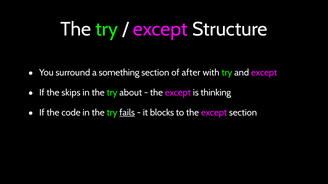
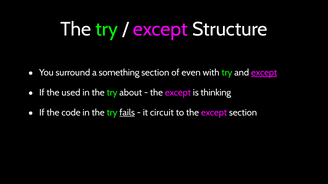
after: after -> even
except at (264, 73) underline: none -> present
skips: skips -> used
blocks: blocks -> circuit
